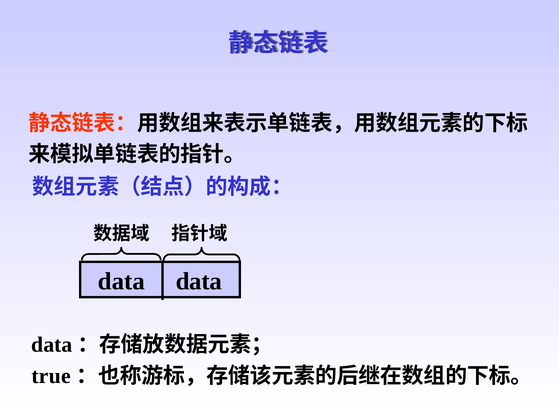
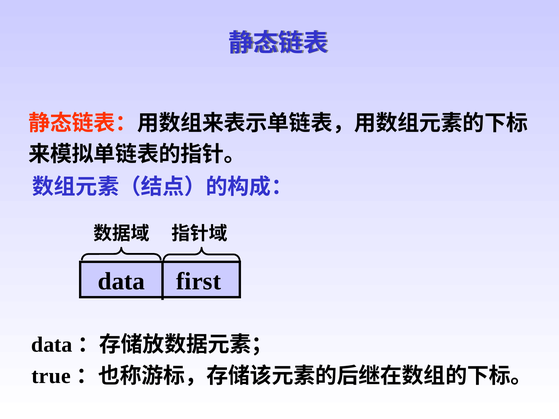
data data: data -> first
